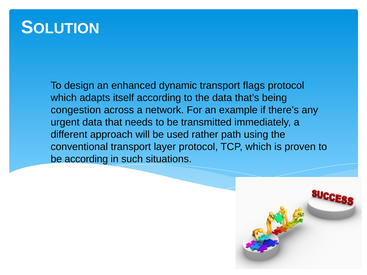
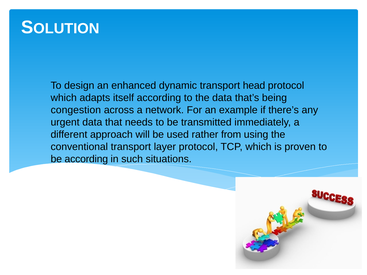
flags: flags -> head
path: path -> from
